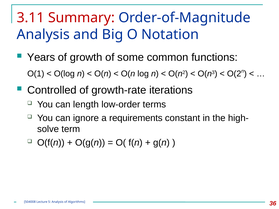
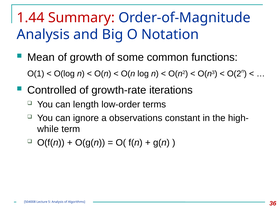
3.11: 3.11 -> 1.44
Years: Years -> Mean
requirements: requirements -> observations
solve: solve -> while
